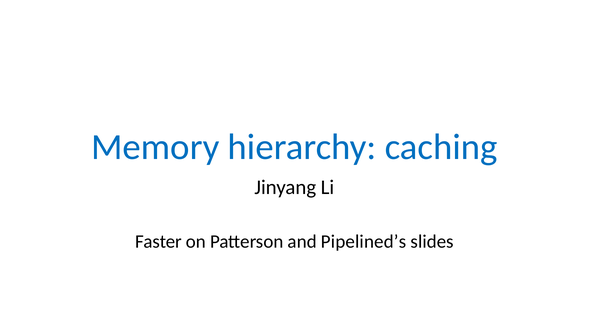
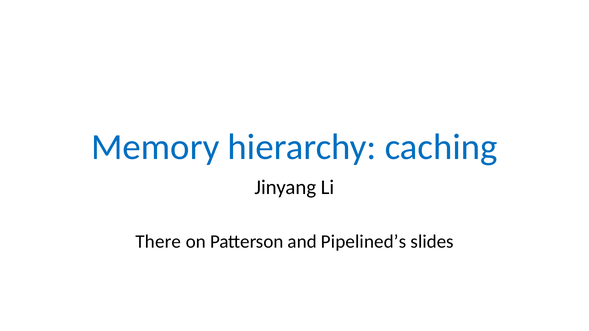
Faster: Faster -> There
